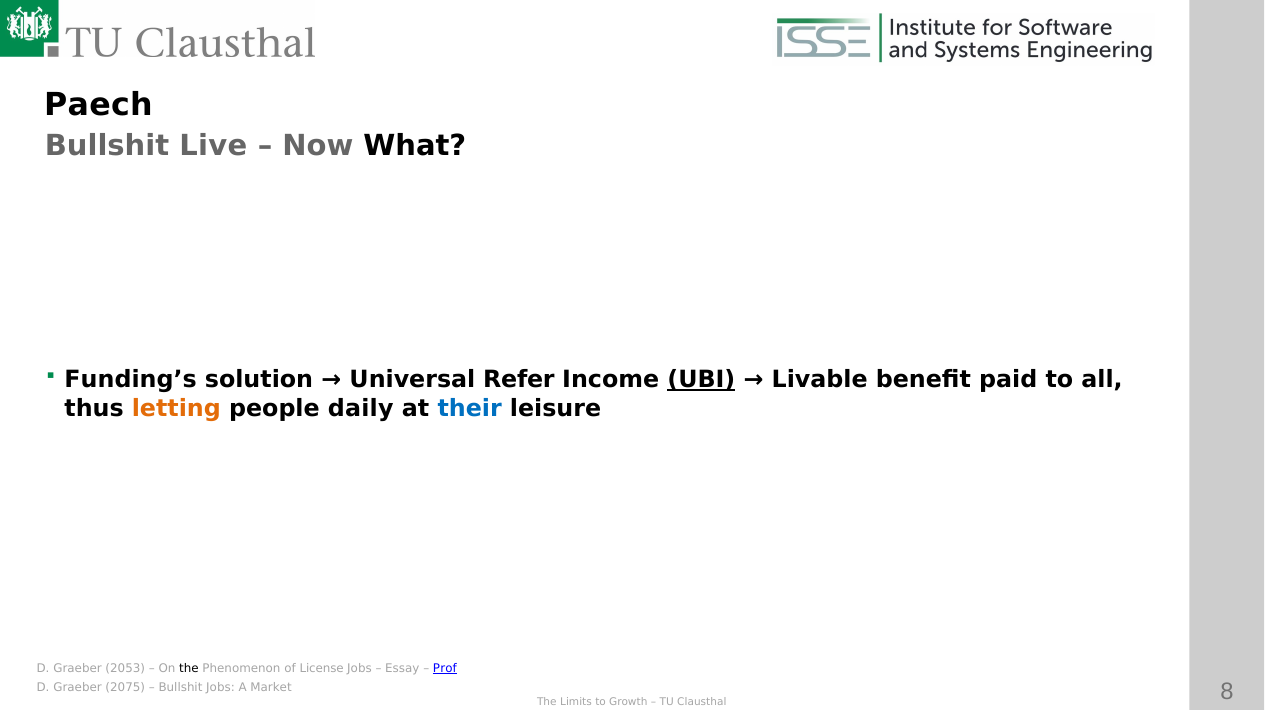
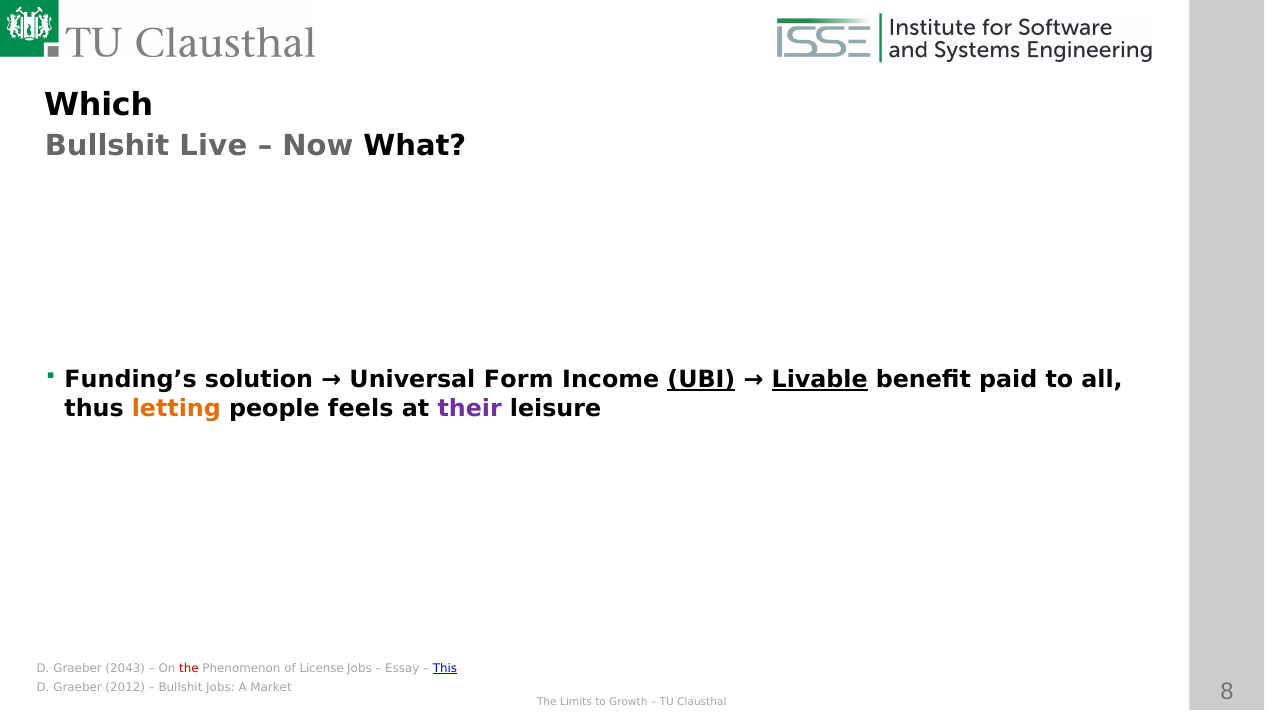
Paech: Paech -> Which
Refer: Refer -> Form
Livable underline: none -> present
daily: daily -> feels
their colour: blue -> purple
2053: 2053 -> 2043
the at (189, 668) colour: black -> red
Prof: Prof -> This
2075: 2075 -> 2012
